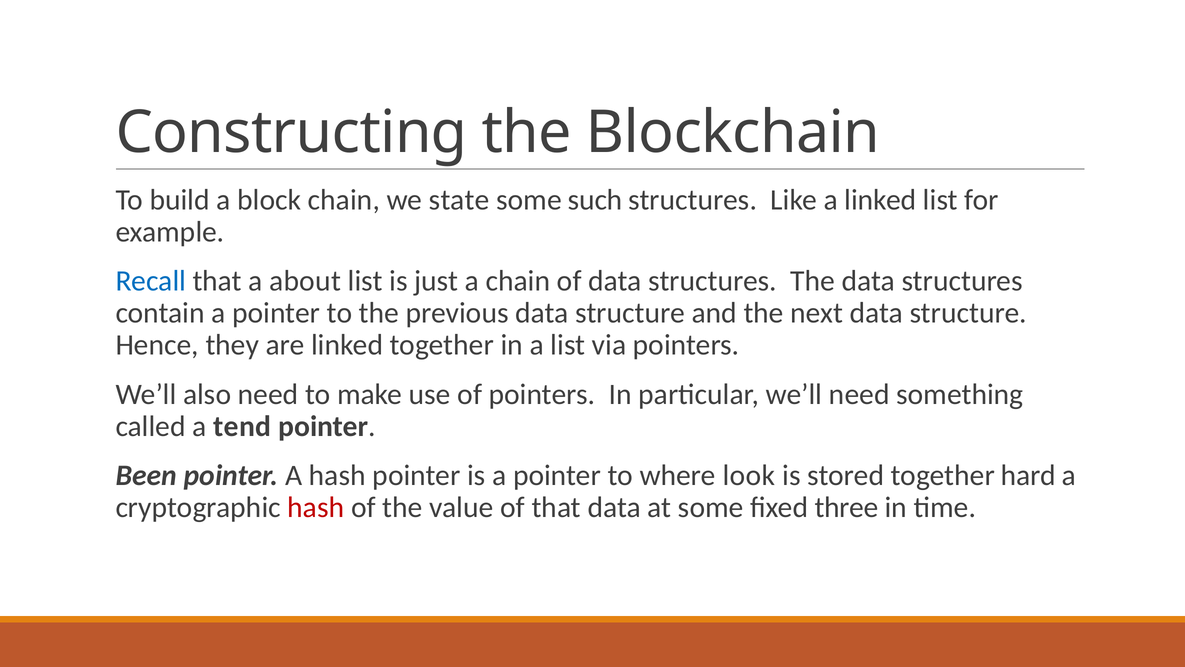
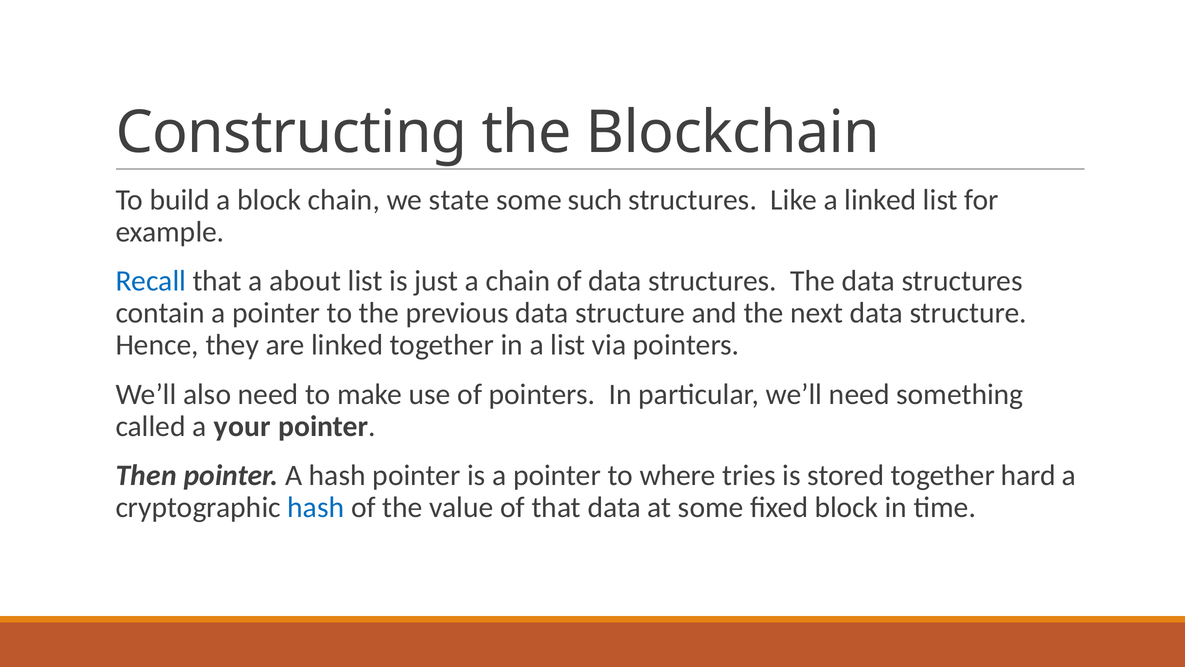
tend: tend -> your
Been: Been -> Then
look: look -> tries
hash at (316, 507) colour: red -> blue
fixed three: three -> block
